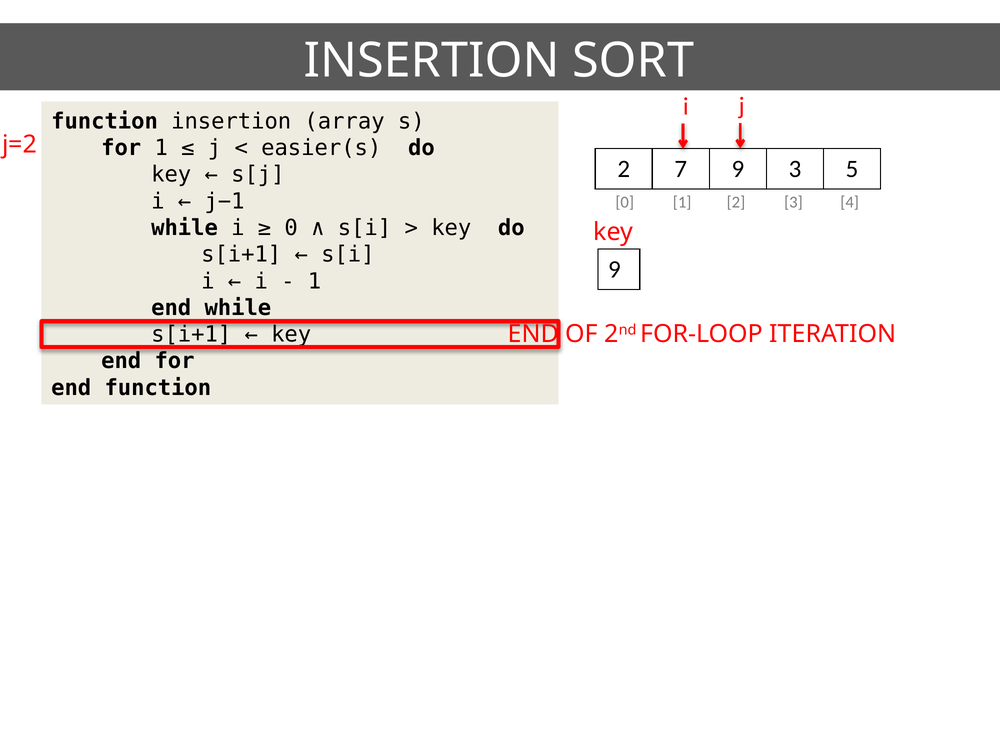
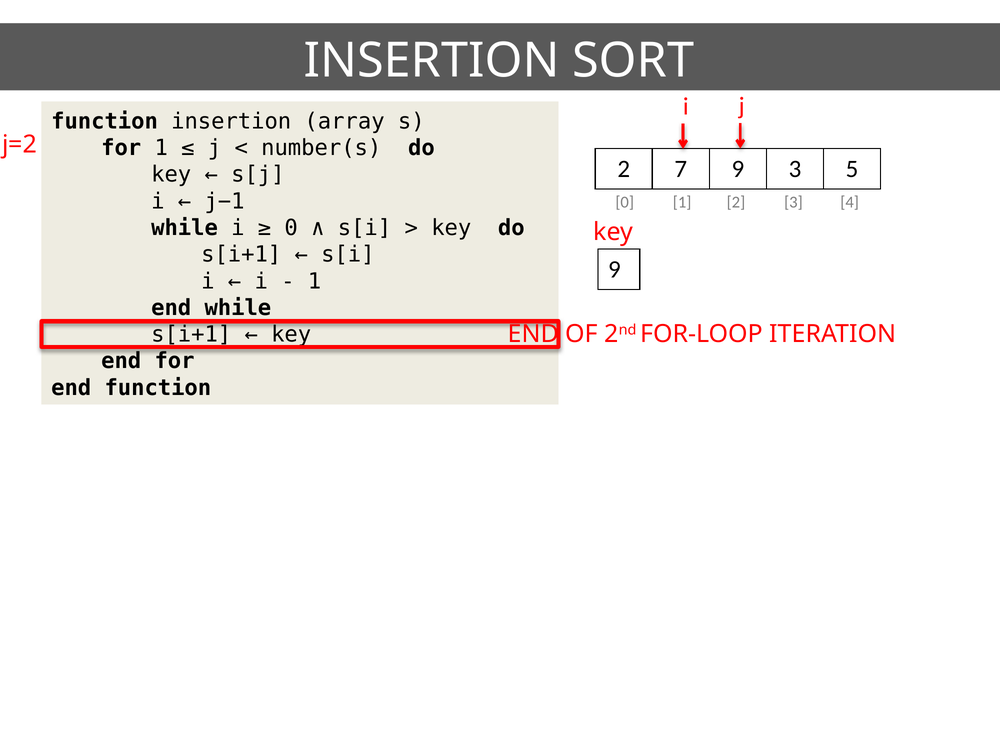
easier(s: easier(s -> number(s
